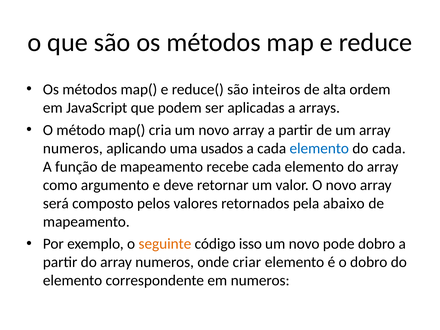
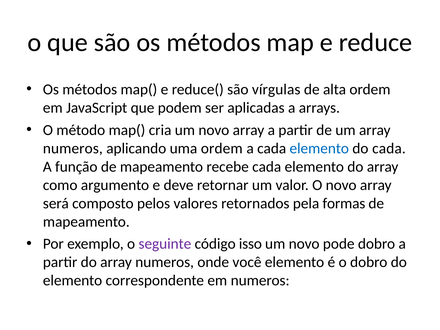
inteiros: inteiros -> vírgulas
uma usados: usados -> ordem
abaixo: abaixo -> formas
seguinte colour: orange -> purple
criar: criar -> você
